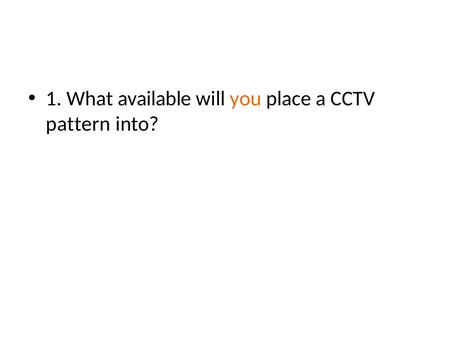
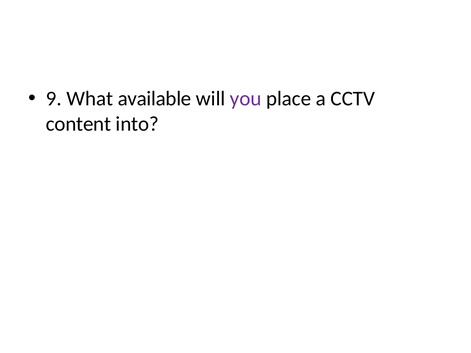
1: 1 -> 9
you colour: orange -> purple
pattern: pattern -> content
